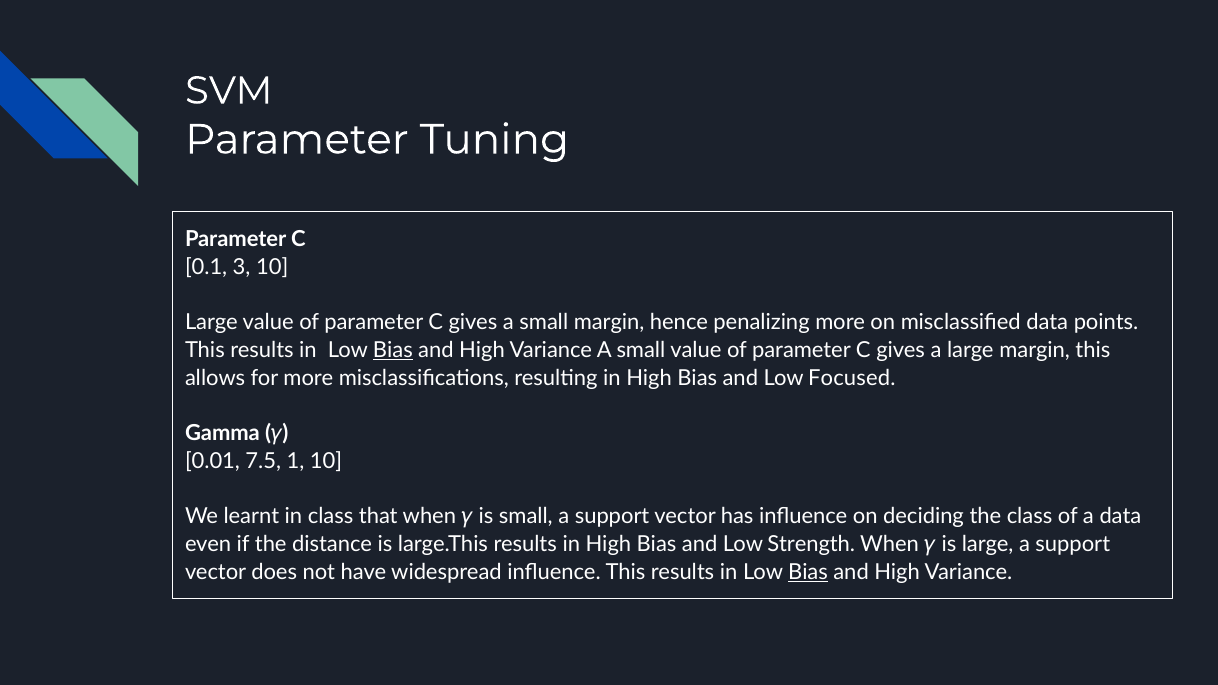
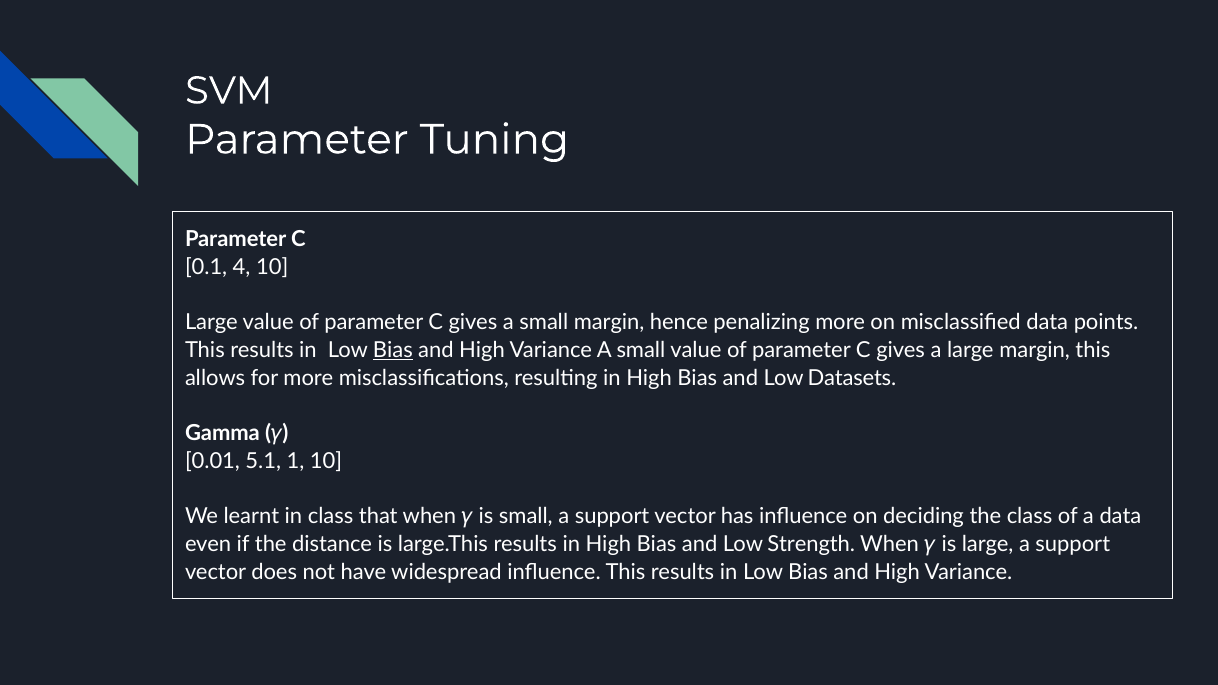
3: 3 -> 4
Focused: Focused -> Datasets
7.5: 7.5 -> 5.1
Bias at (808, 572) underline: present -> none
